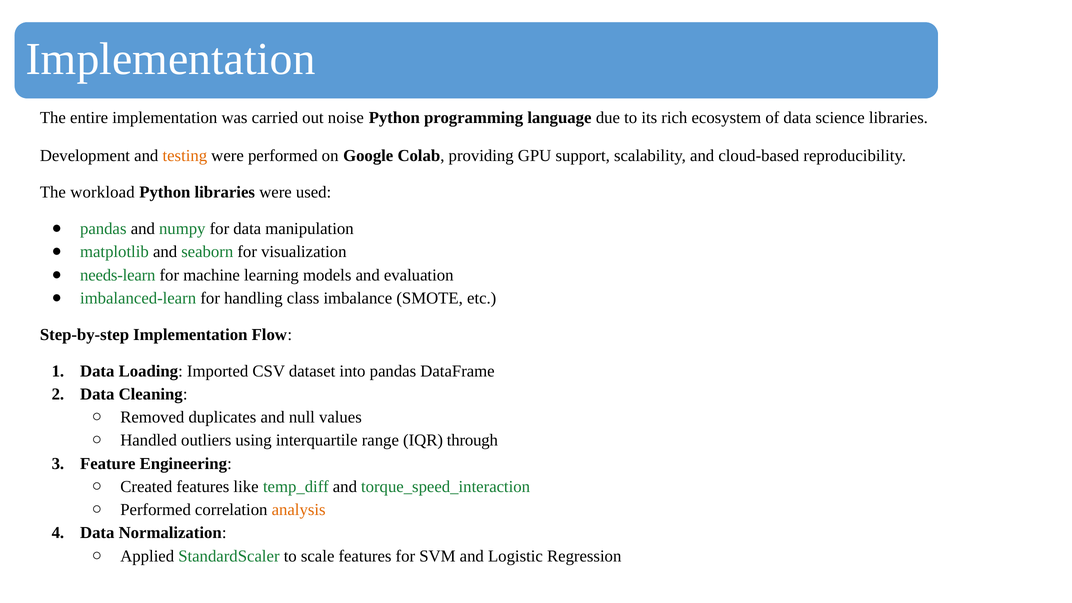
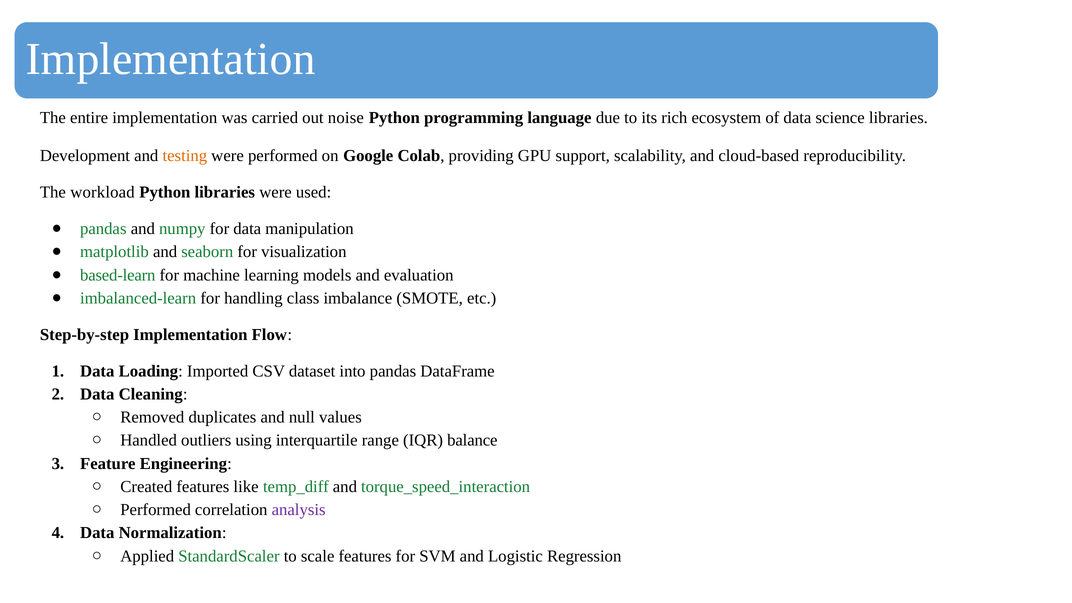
needs-learn: needs-learn -> based-learn
through: through -> balance
analysis colour: orange -> purple
